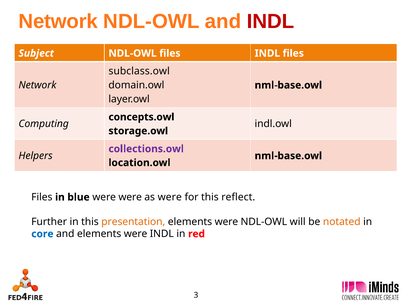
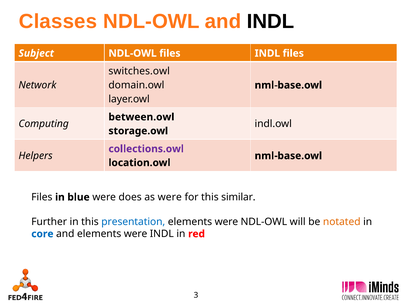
Network at (58, 21): Network -> Classes
INDL at (271, 21) colour: red -> black
subclass.owl: subclass.owl -> switches.owl
concepts.owl: concepts.owl -> between.owl
were were: were -> does
reflect: reflect -> similar
presentation colour: orange -> blue
